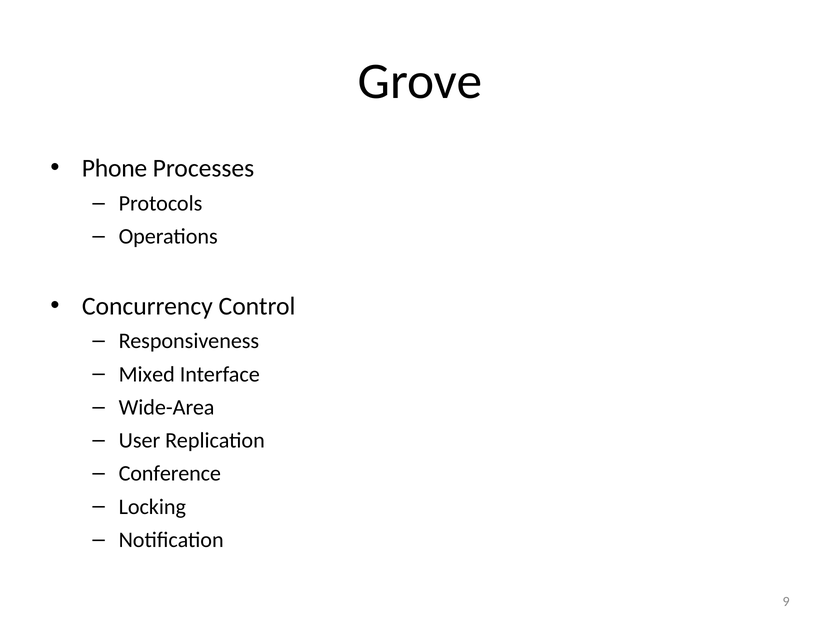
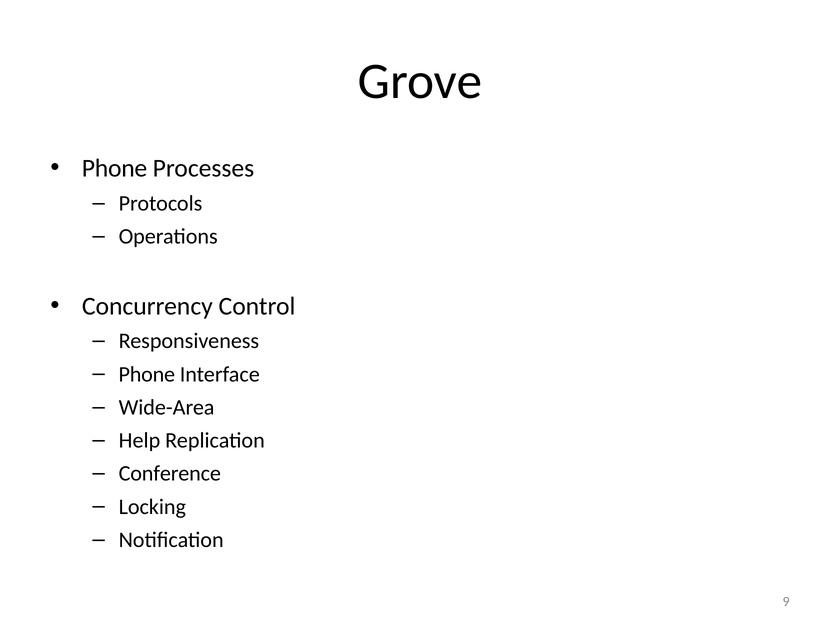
Mixed at (147, 374): Mixed -> Phone
User: User -> Help
